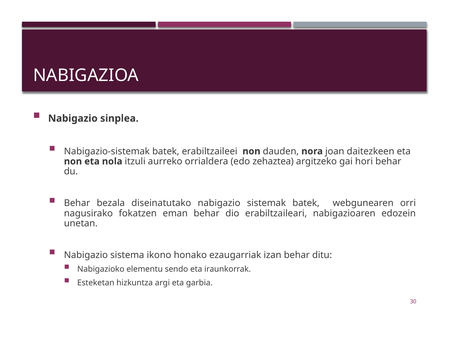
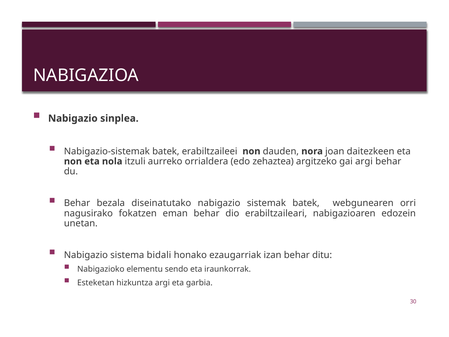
gai hori: hori -> argi
ikono: ikono -> bidali
